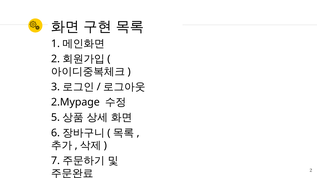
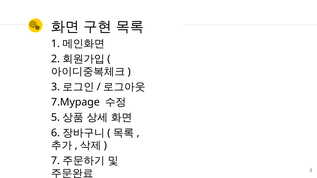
2.Mypage: 2.Mypage -> 7.Mypage
